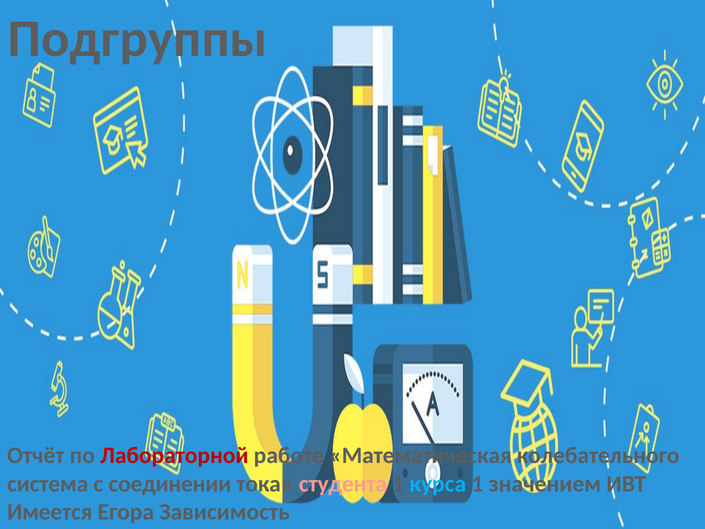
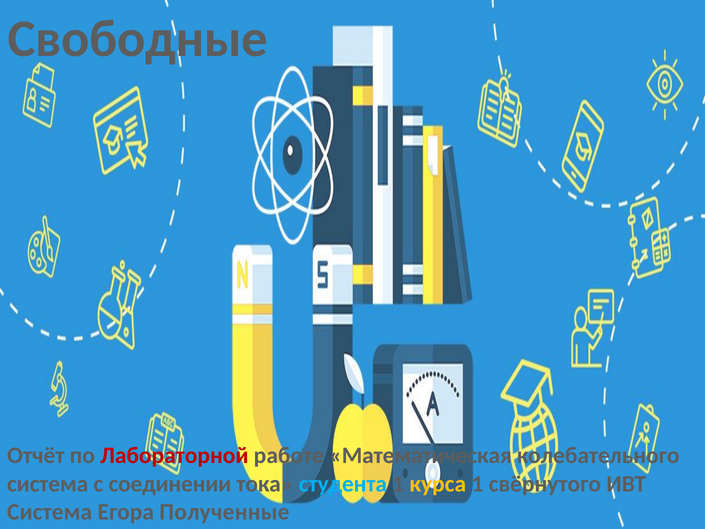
Подгруппы: Подгруппы -> Свободные
студента colour: pink -> light blue
курса colour: light blue -> yellow
значением: значением -> свёрнутого
Имеется at (50, 512): Имеется -> Система
Зависимость: Зависимость -> Полученные
